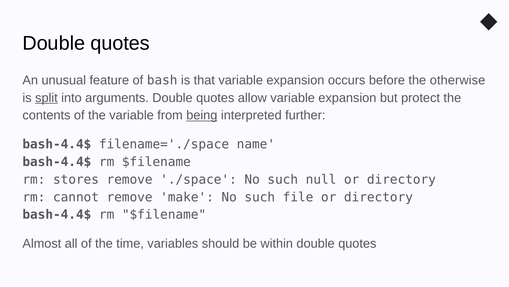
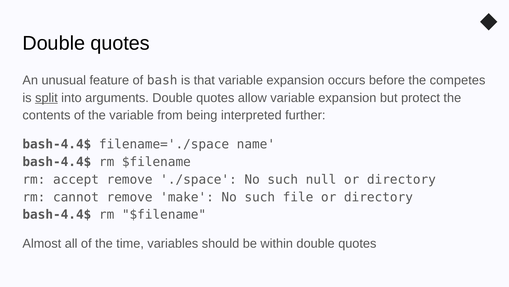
otherwise: otherwise -> competes
being underline: present -> none
stores: stores -> accept
